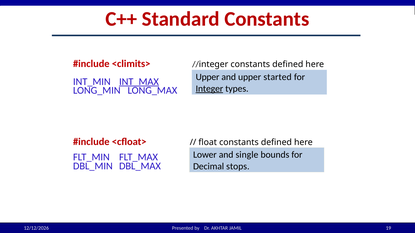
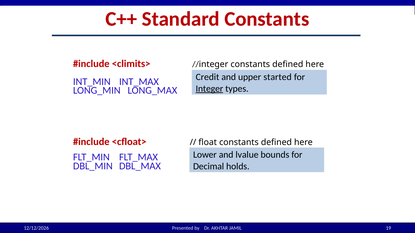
Upper at (208, 77): Upper -> Credit
INT_MAX underline: present -> none
single: single -> lvalue
stops: stops -> holds
